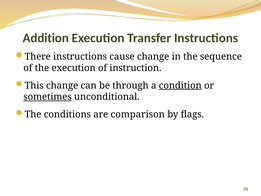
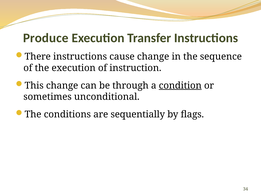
Addition: Addition -> Produce
sometimes underline: present -> none
comparison: comparison -> sequentially
